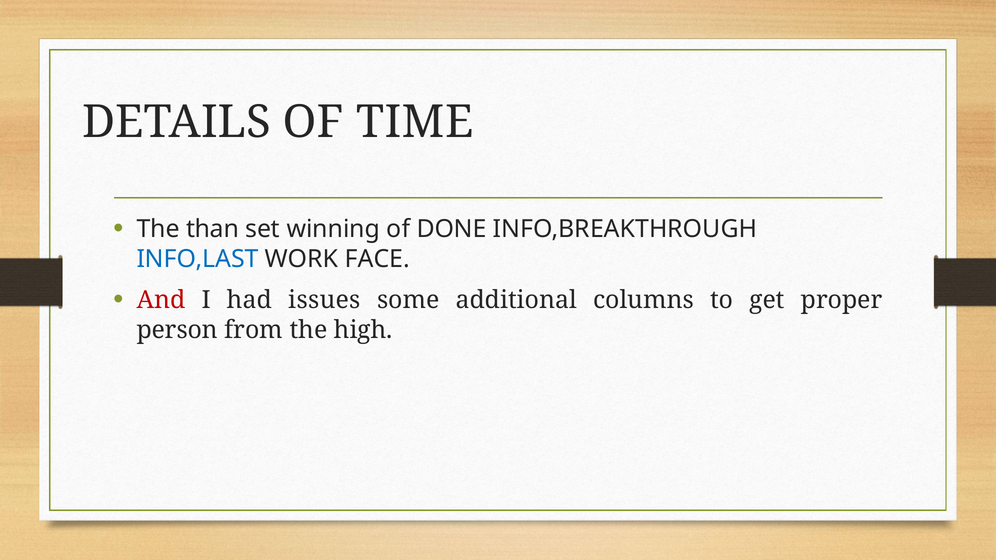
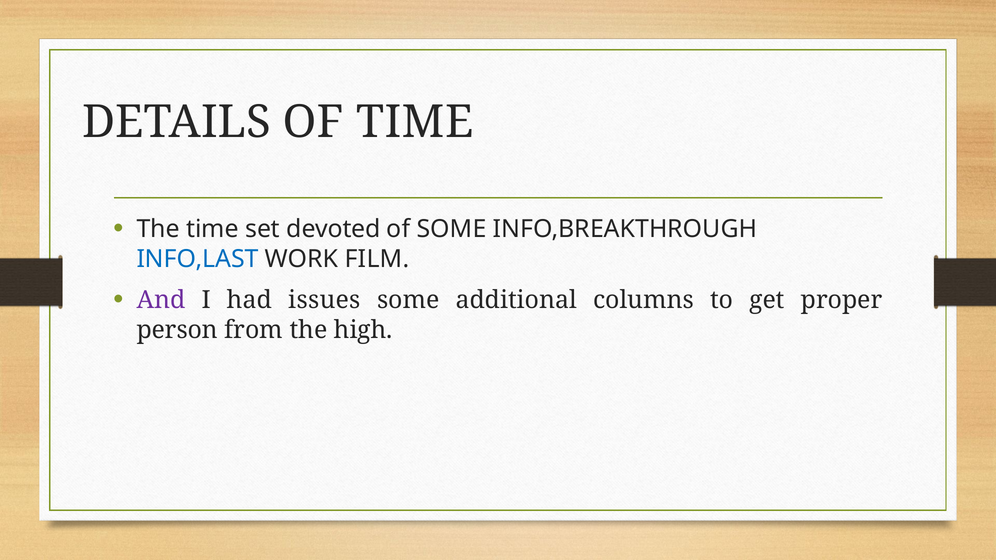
The than: than -> time
winning: winning -> devoted
of DONE: DONE -> SOME
FACE: FACE -> FILM
And colour: red -> purple
